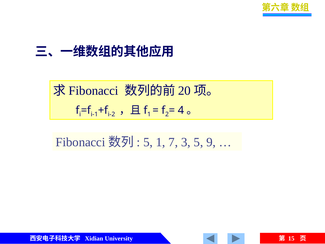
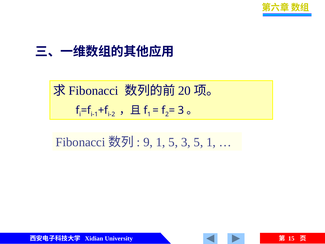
4 at (181, 110): 4 -> 3
5 at (148, 142): 5 -> 9
1 7: 7 -> 5
5 9: 9 -> 1
